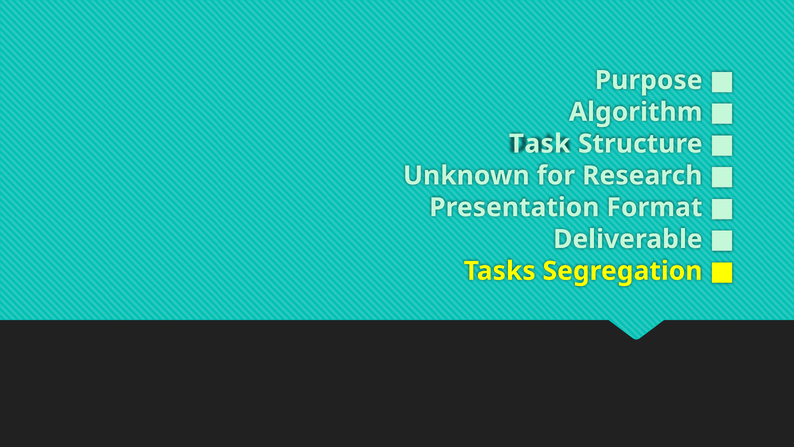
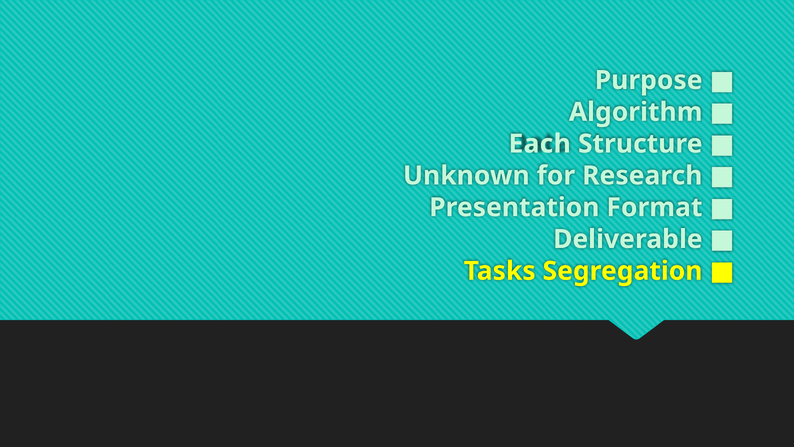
Task: Task -> Each
